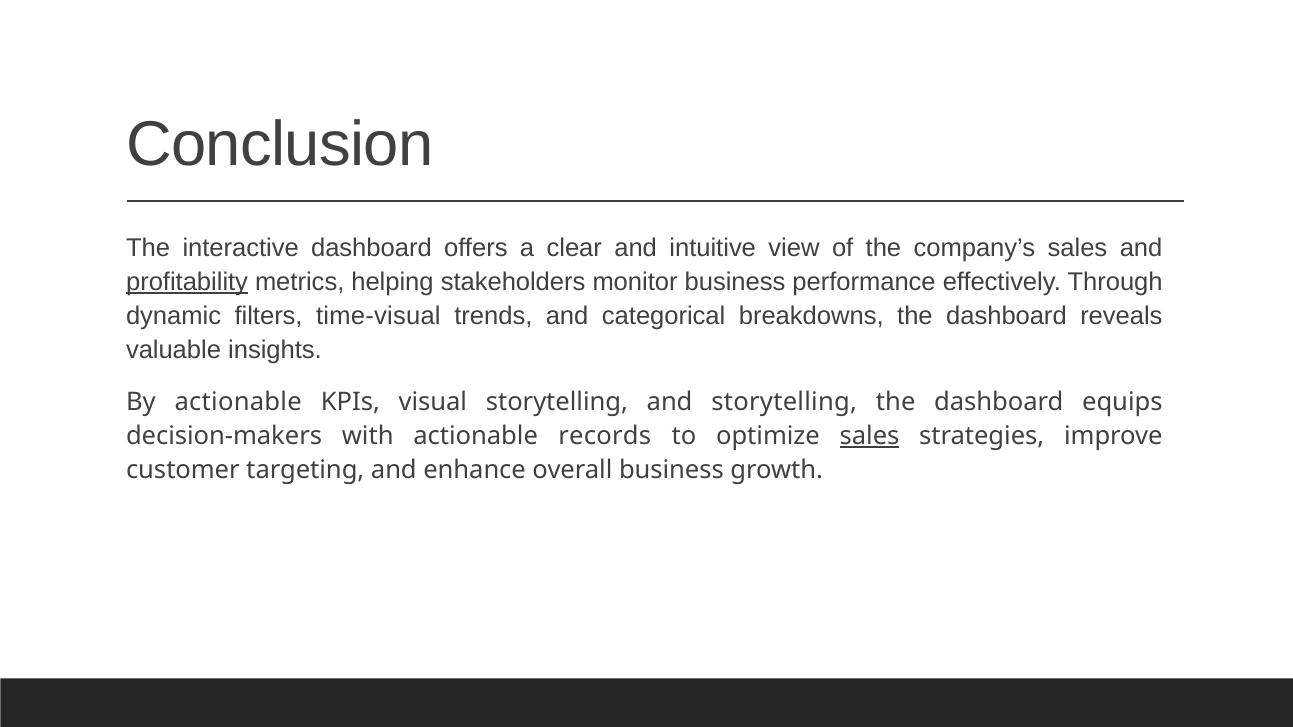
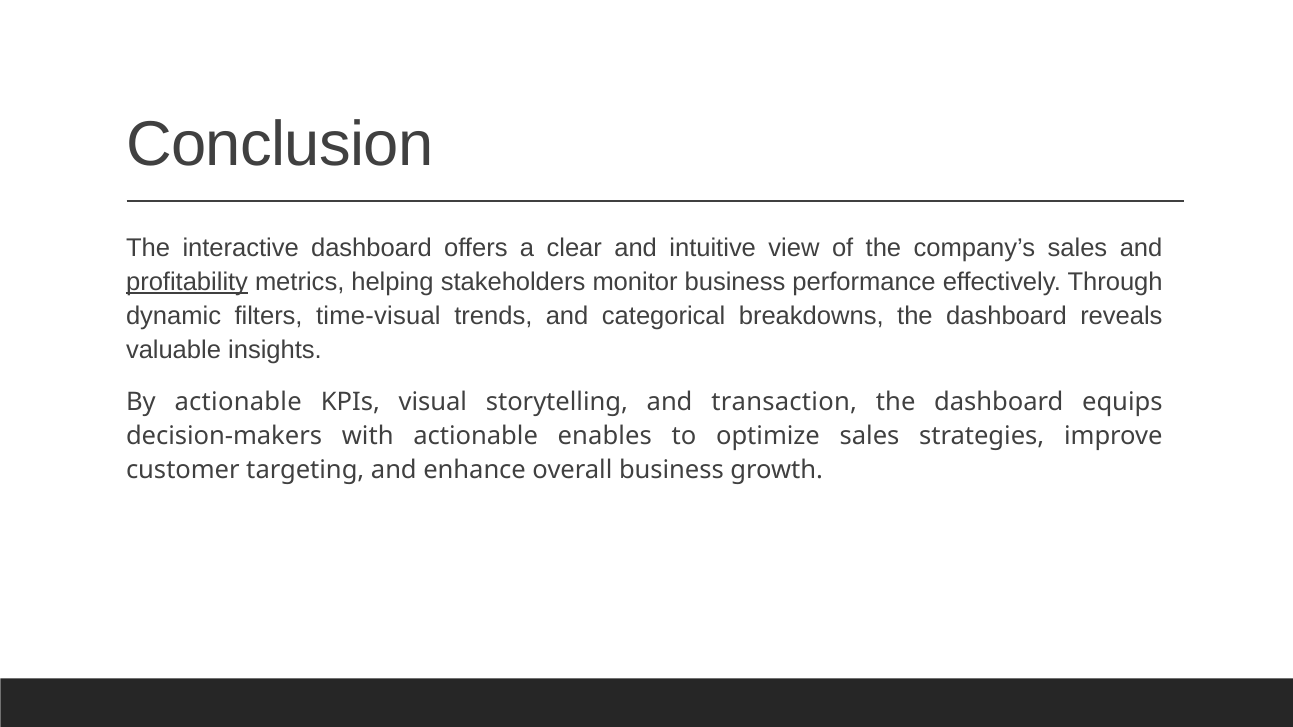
and storytelling: storytelling -> transaction
records: records -> enables
sales at (870, 436) underline: present -> none
